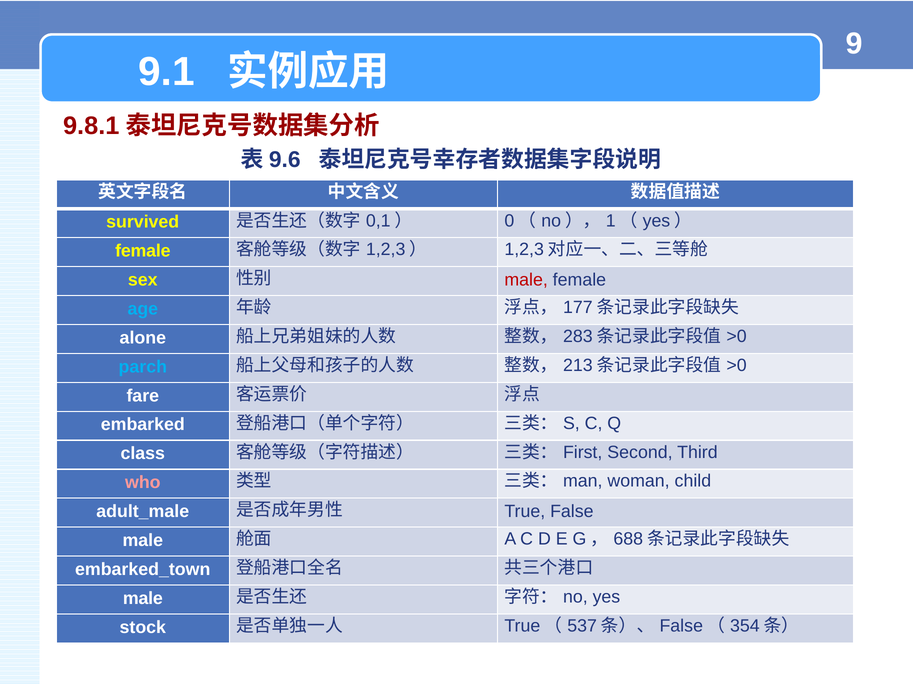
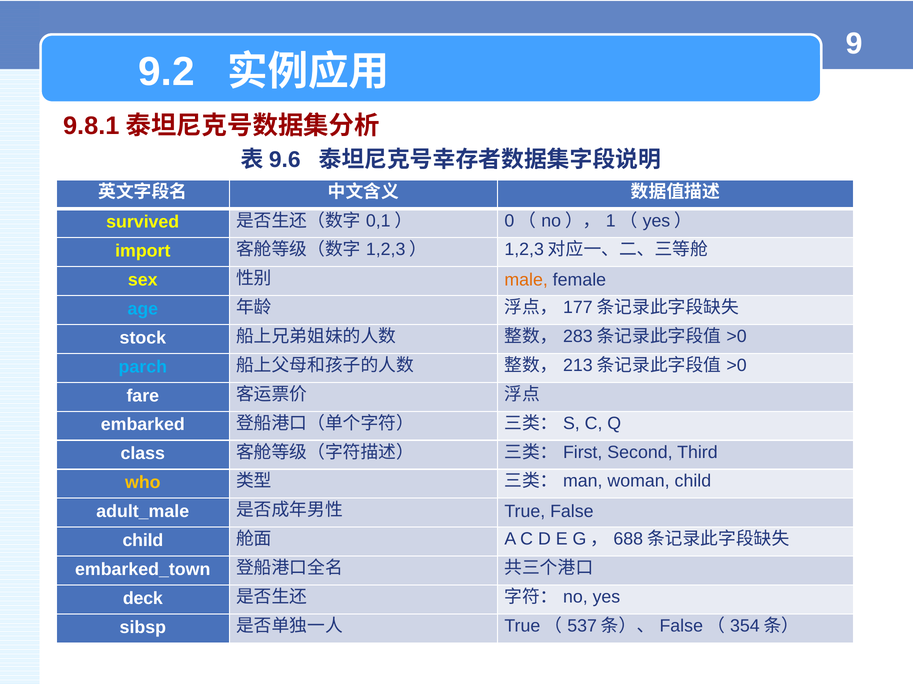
9.1: 9.1 -> 9.2
female at (143, 251): female -> import
male at (526, 280) colour: red -> orange
alone: alone -> stock
who colour: pink -> yellow
male at (143, 541): male -> child
male at (143, 599): male -> deck
stock: stock -> sibsp
